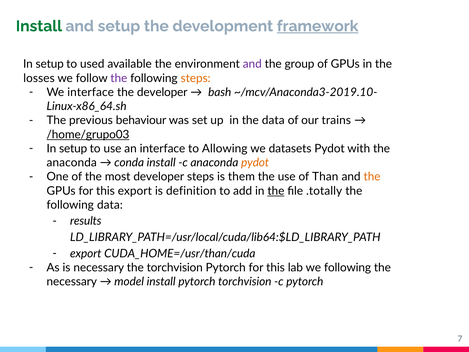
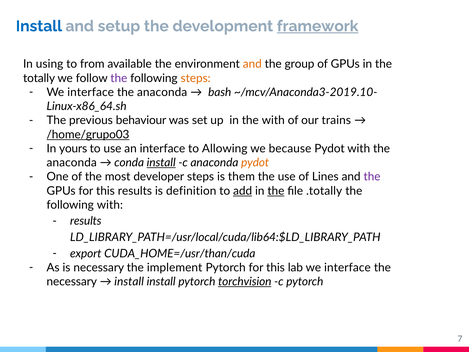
Install at (39, 26) colour: green -> blue
setup at (50, 64): setup -> using
used: used -> from
and at (252, 64) colour: purple -> orange
losses: losses -> totally
developer at (162, 92): developer -> anaconda
the data: data -> with
setup at (73, 149): setup -> yours
datasets: datasets -> because
install at (161, 163) underline: none -> present
Than: Than -> Lines
the at (372, 177) colour: orange -> purple
this export: export -> results
add underline: none -> present
following data: data -> with
the torchvision: torchvision -> implement
lab we following: following -> interface
model at (129, 281): model -> install
torchvision at (245, 281) underline: none -> present
